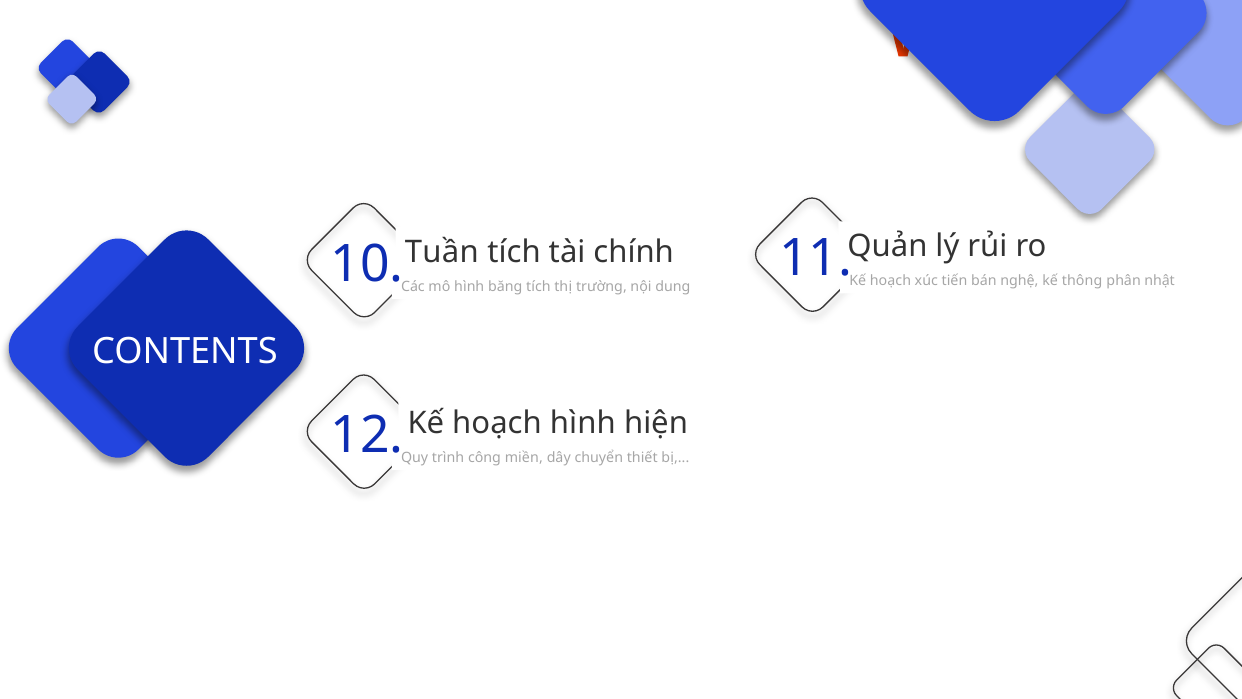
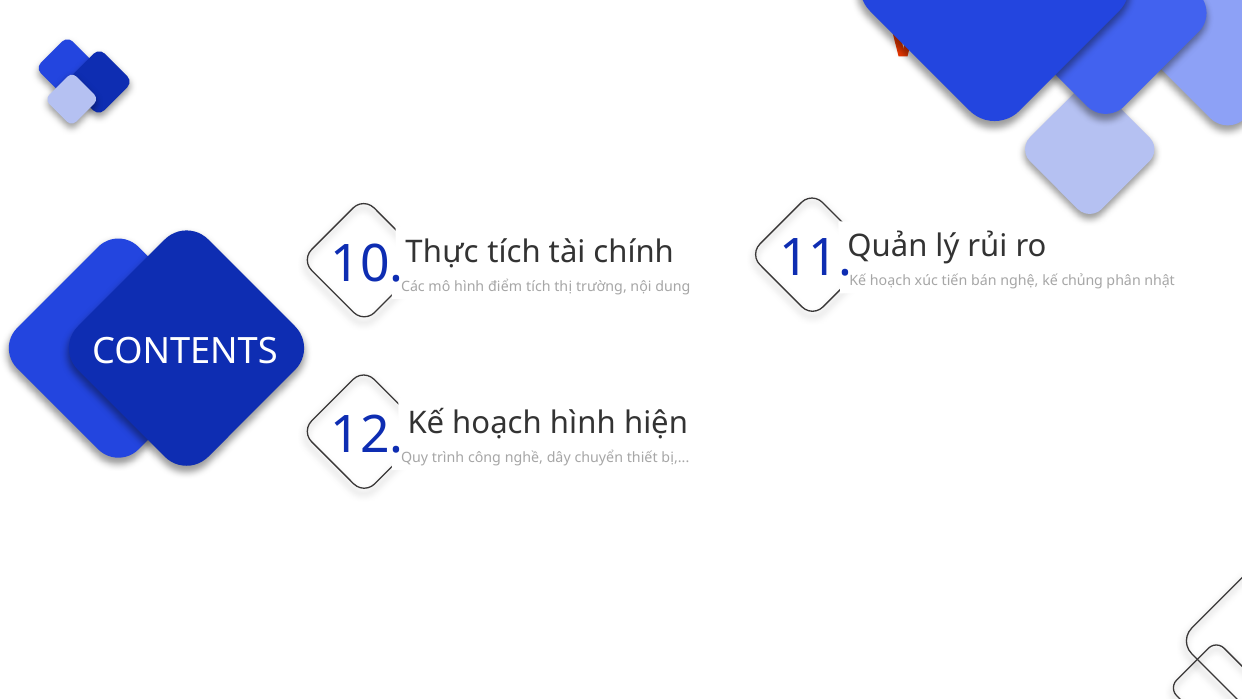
Tuần: Tuần -> Thực
thông: thông -> chủng
băng: băng -> điểm
miền: miền -> nghề
